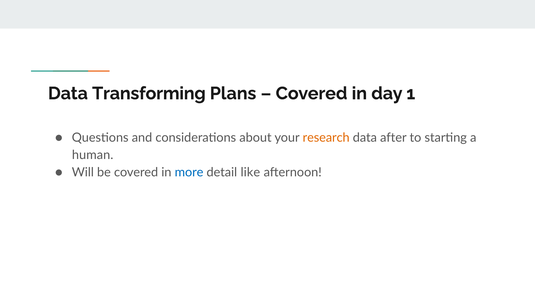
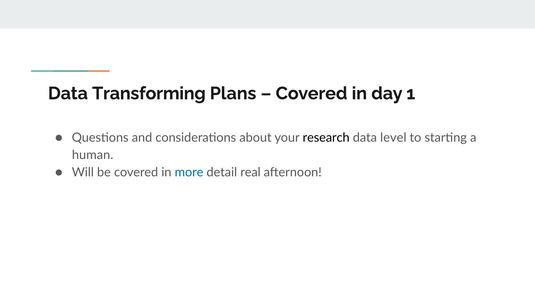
research colour: orange -> black
after: after -> level
like: like -> real
